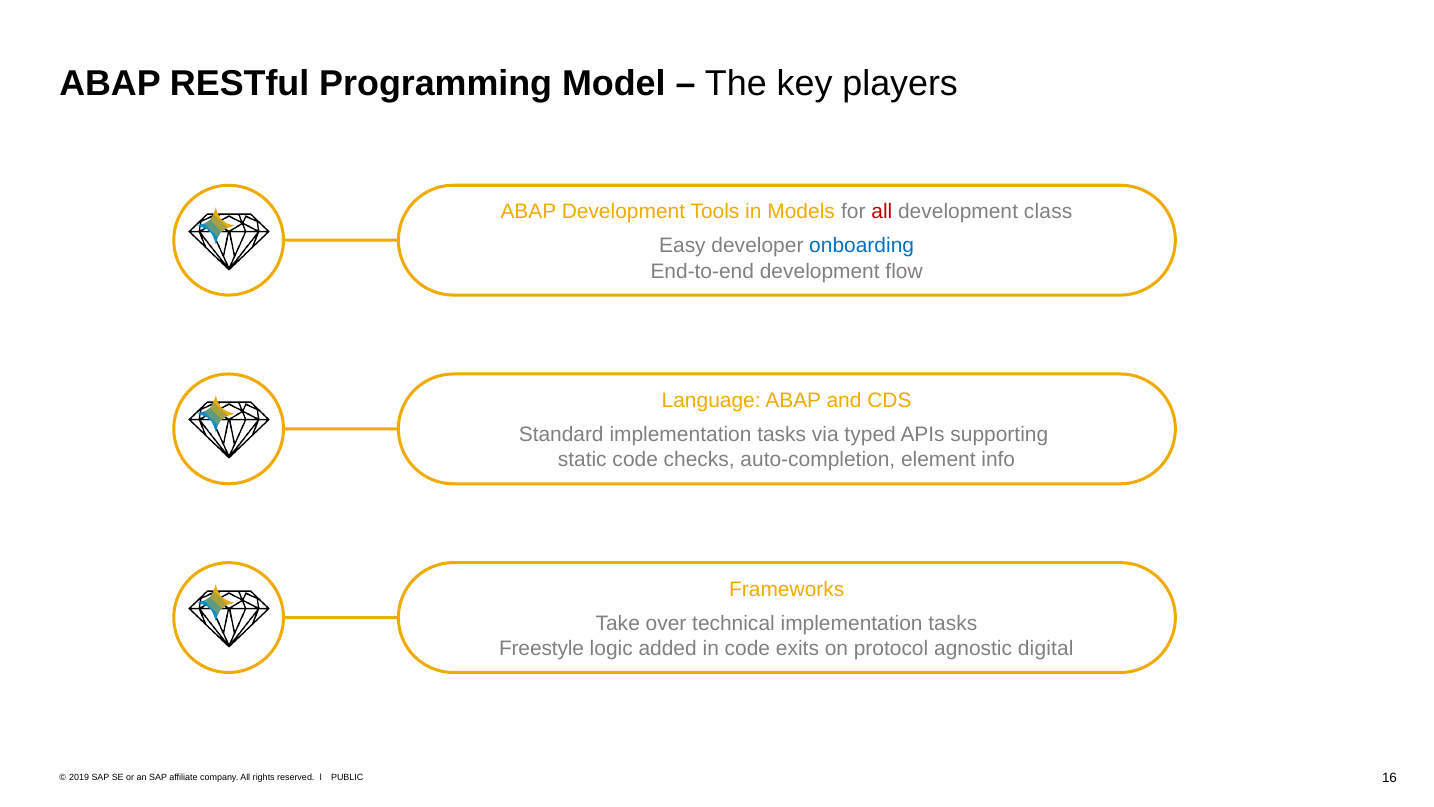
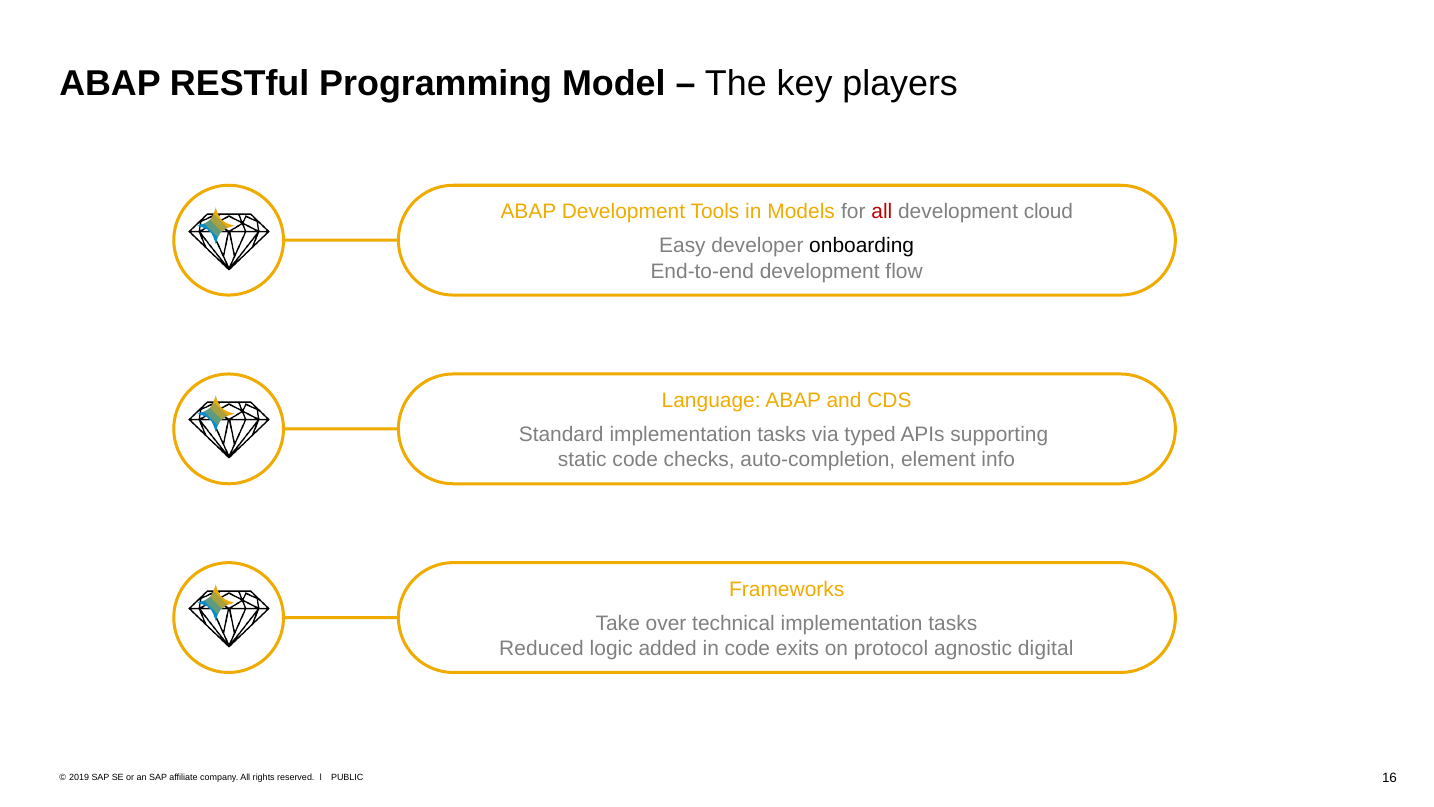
class: class -> cloud
onboarding colour: blue -> black
Freestyle: Freestyle -> Reduced
